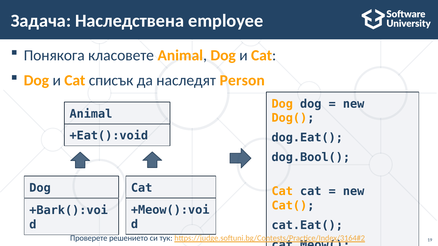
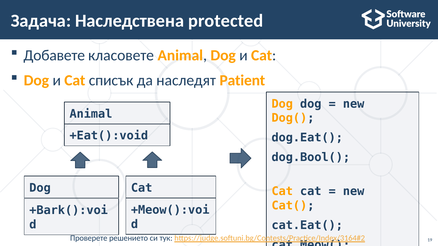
employee: employee -> protected
Понякога: Понякога -> Добавете
Person: Person -> Patient
